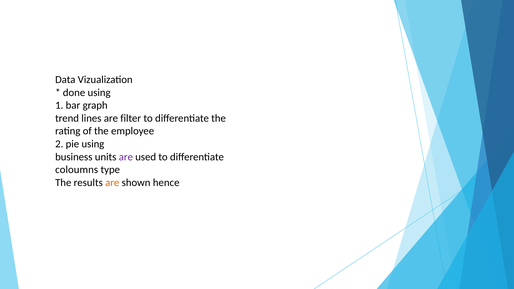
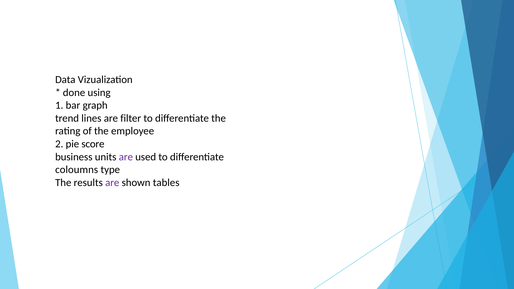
pie using: using -> score
are at (112, 183) colour: orange -> purple
hence: hence -> tables
